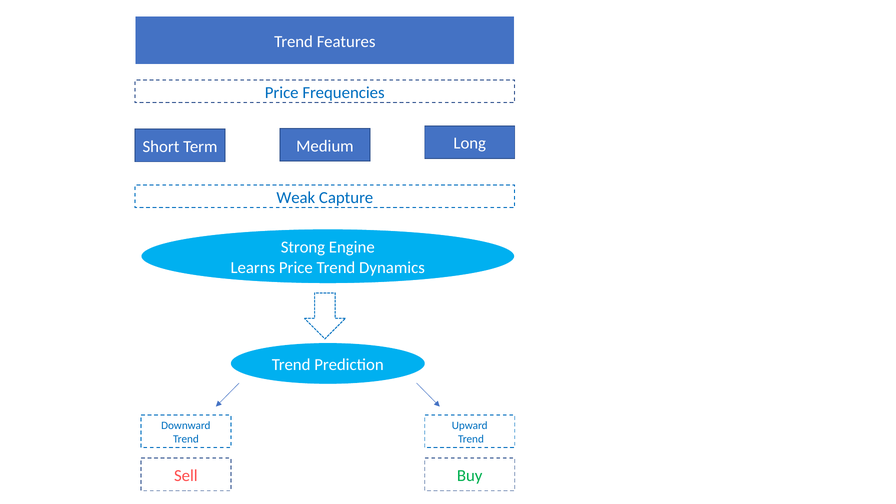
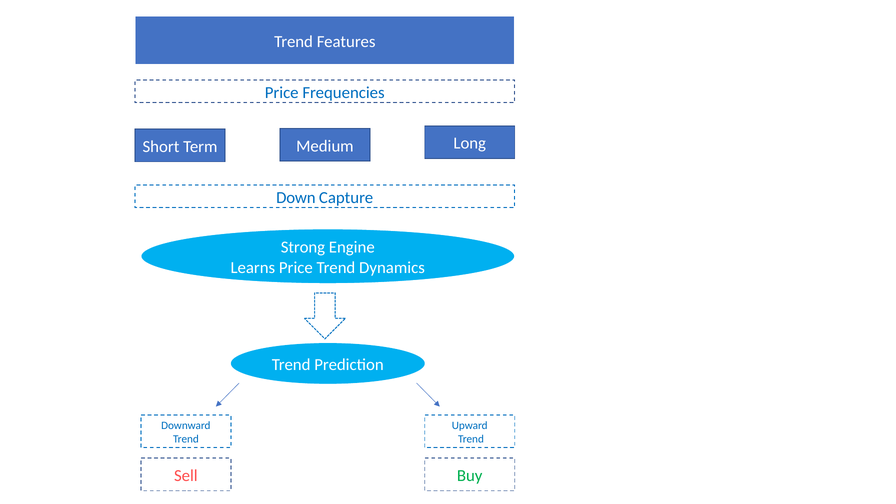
Weak: Weak -> Down
